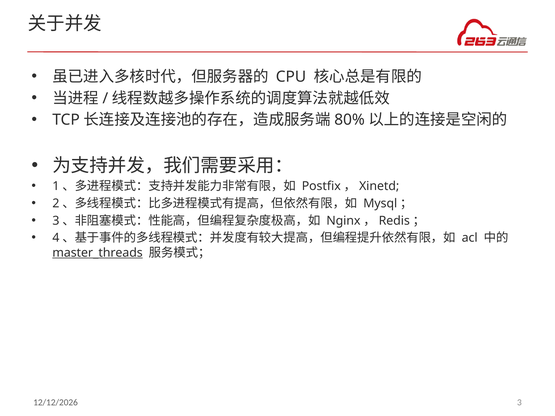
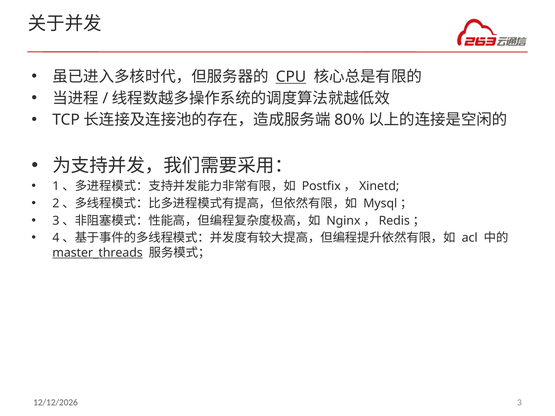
CPU underline: none -> present
